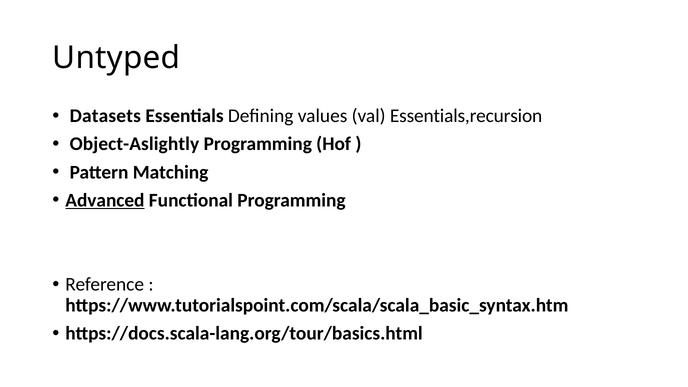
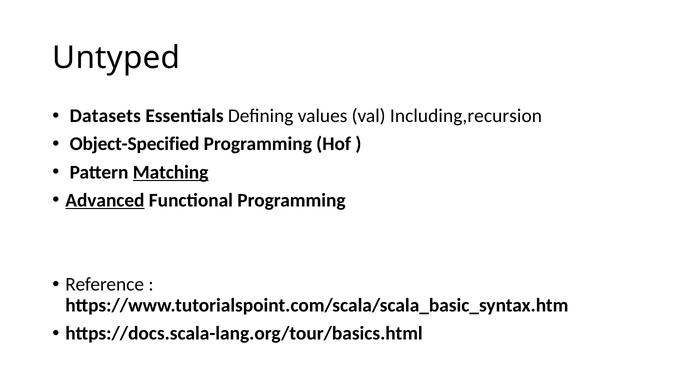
Essentials,recursion: Essentials,recursion -> Including,recursion
Object-Aslightly: Object-Aslightly -> Object-Specified
Matching underline: none -> present
